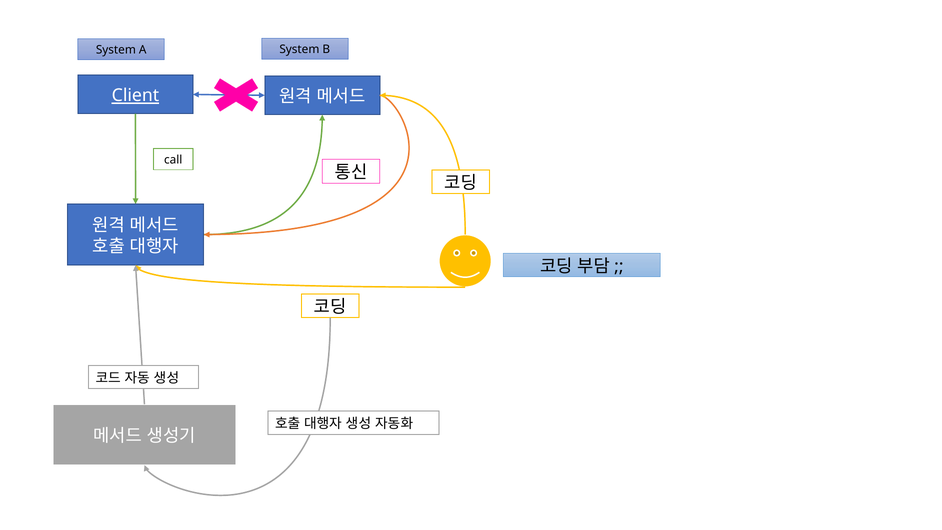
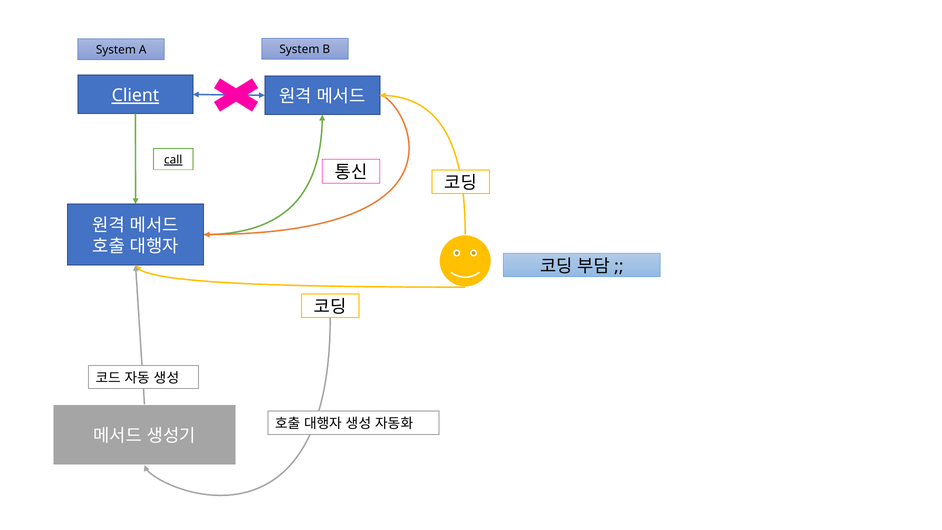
call underline: none -> present
